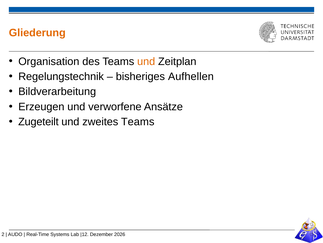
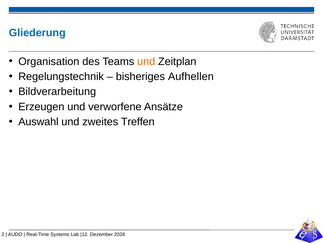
Gliederung colour: orange -> blue
Zugeteilt: Zugeteilt -> Auswahl
zweites Teams: Teams -> Treffen
